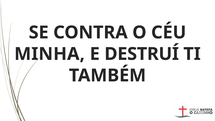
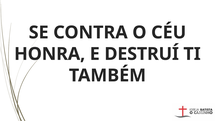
MINHA: MINHA -> HONRA
